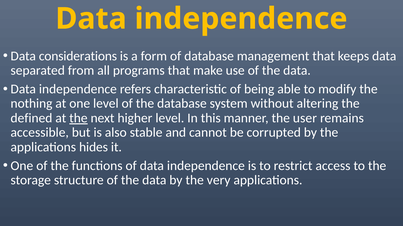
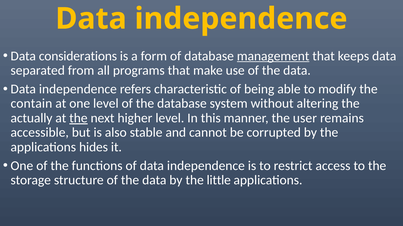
management underline: none -> present
nothing: nothing -> contain
defined: defined -> actually
very: very -> little
